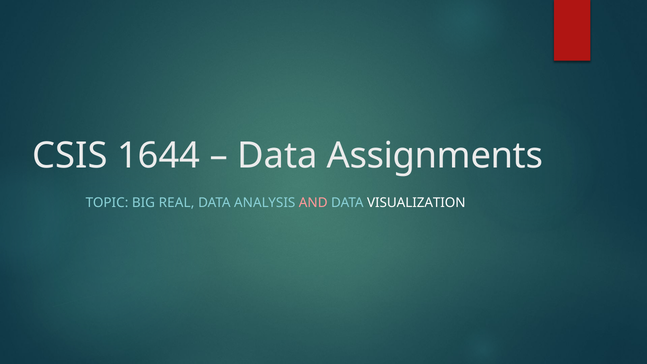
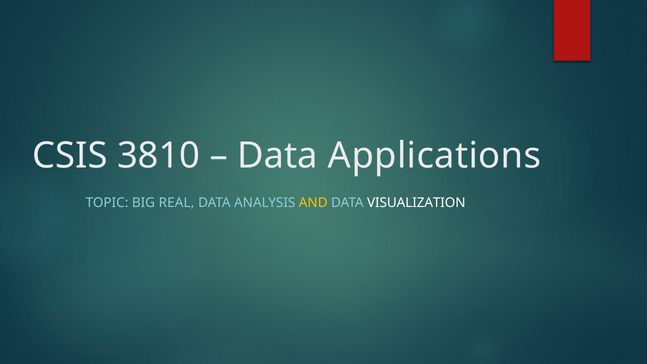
1644: 1644 -> 3810
Assignments: Assignments -> Applications
AND colour: pink -> yellow
